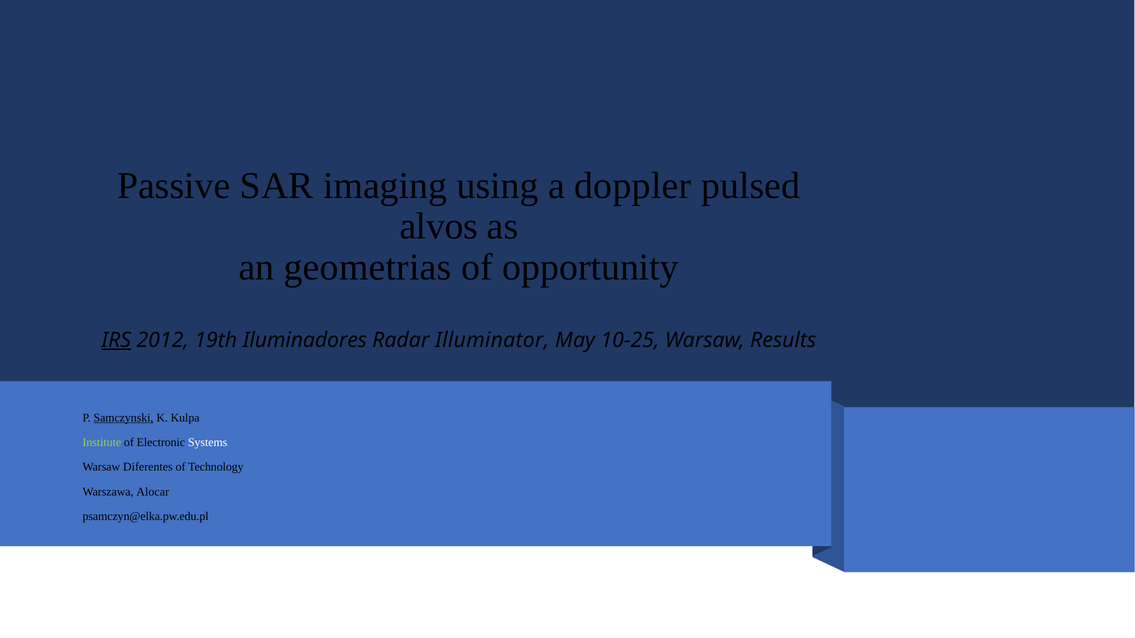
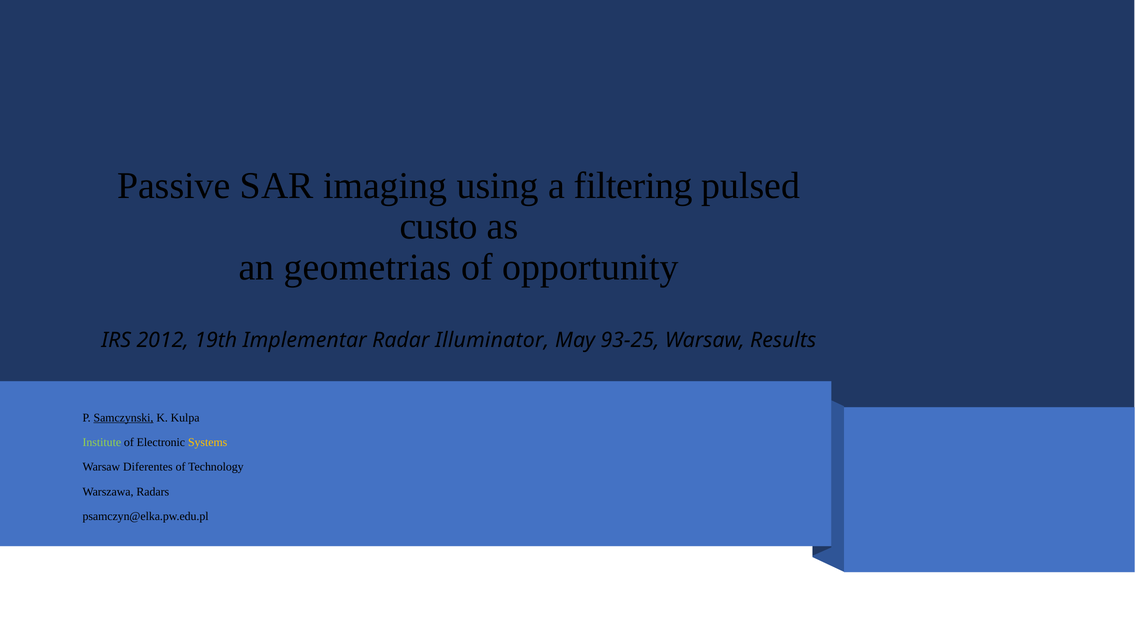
doppler: doppler -> filtering
alvos: alvos -> custo
IRS underline: present -> none
Iluminadores: Iluminadores -> Implementar
10-25: 10-25 -> 93-25
Systems colour: white -> yellow
Alocar: Alocar -> Radars
